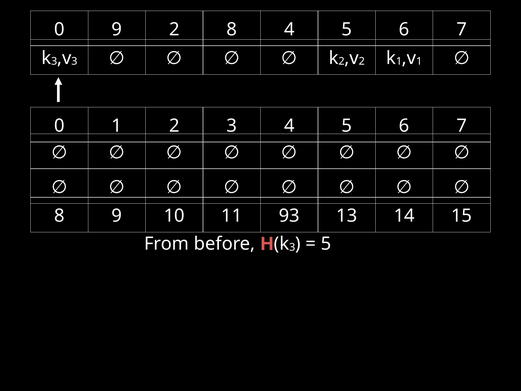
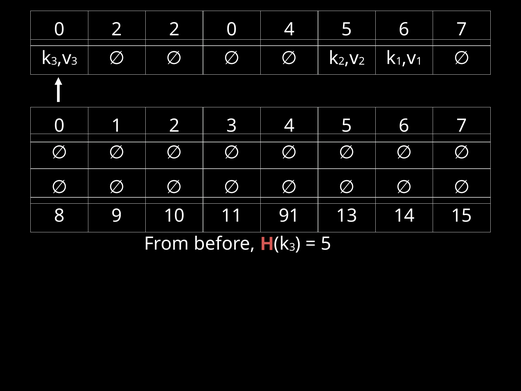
0 9: 9 -> 2
2 8: 8 -> 0
93: 93 -> 91
